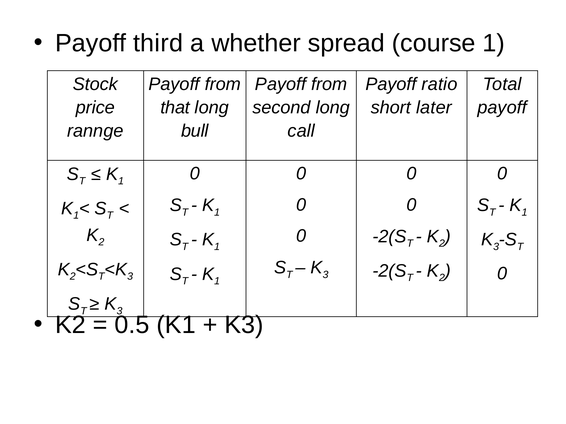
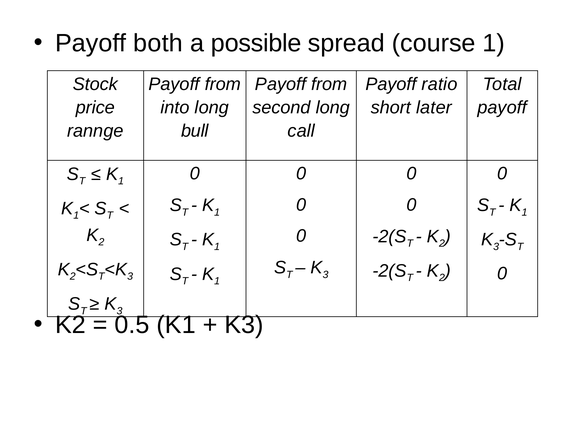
third: third -> both
whether: whether -> possible
that: that -> into
